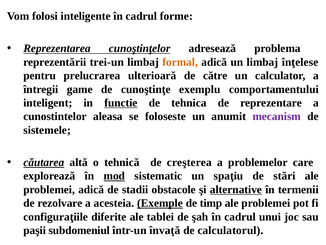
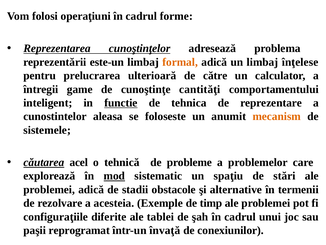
inteligente: inteligente -> operaţiuni
trei-un: trei-un -> este-un
exemplu: exemplu -> cantităţi
mecanism colour: purple -> orange
altă: altă -> acel
creşterea: creşterea -> probleme
alternative underline: present -> none
Exemple underline: present -> none
subdomeniul: subdomeniul -> reprogramat
calculatorul: calculatorul -> conexiunilor
